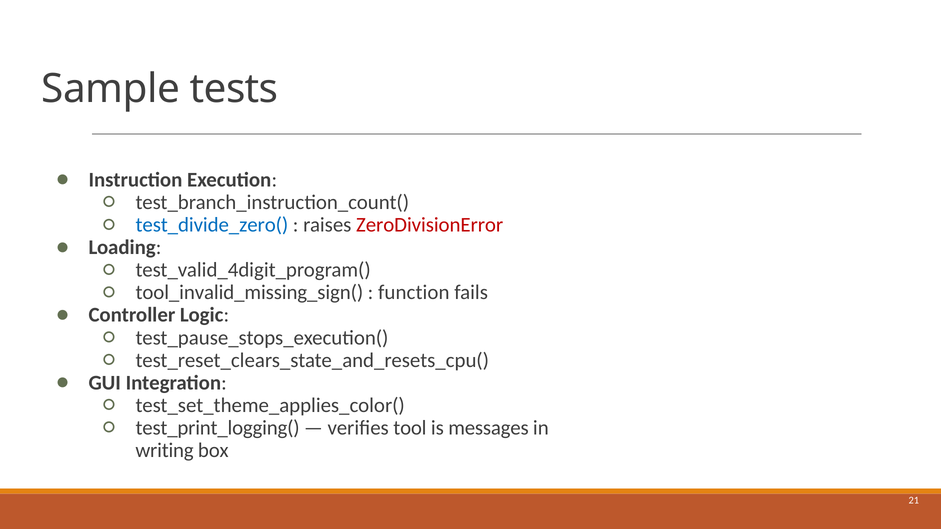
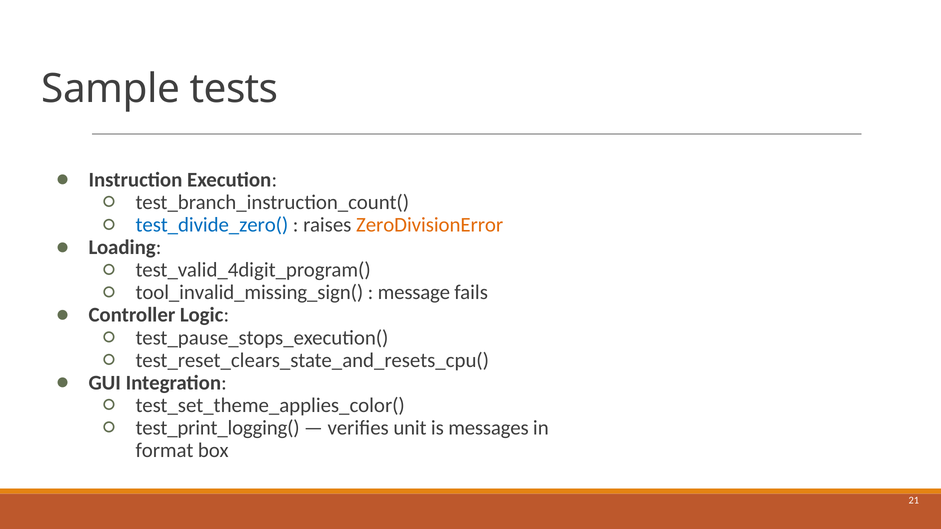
ZeroDivisionError colour: red -> orange
function: function -> message
tool: tool -> unit
writing: writing -> format
